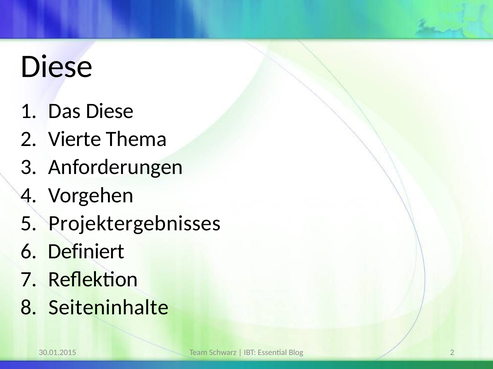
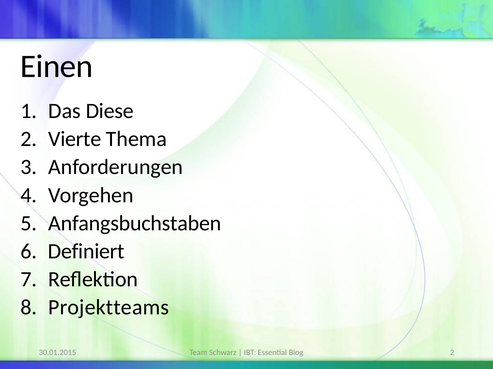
Diese at (57, 67): Diese -> Einen
Projektergebnisses: Projektergebnisses -> Anfangsbuchstaben
Seiteninhalte: Seiteninhalte -> Projektteams
